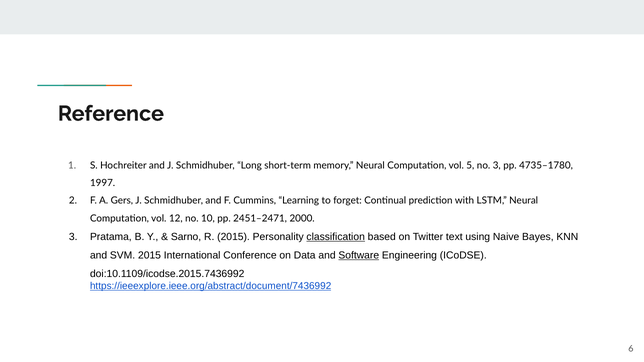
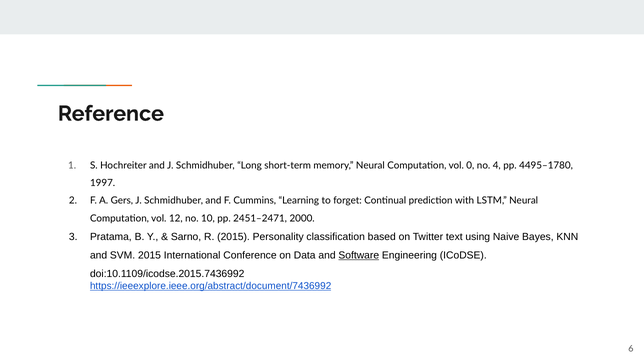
5: 5 -> 0
no 3: 3 -> 4
4735–1780: 4735–1780 -> 4495–1780
classification underline: present -> none
